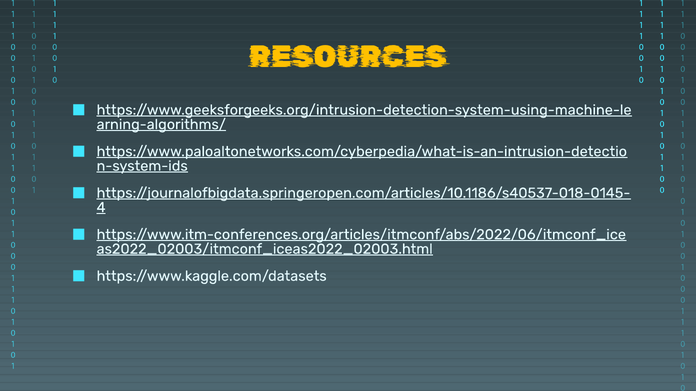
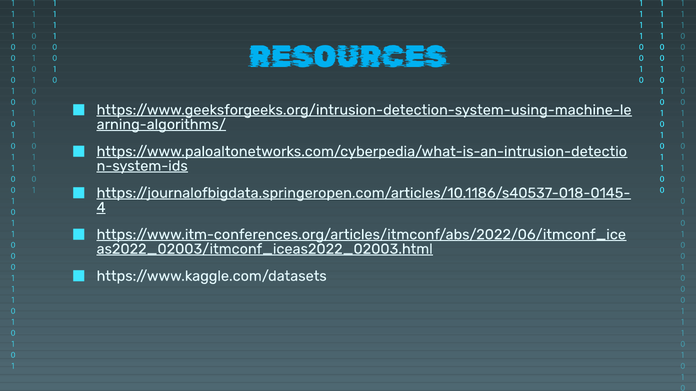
RESOURCES colour: yellow -> light blue
